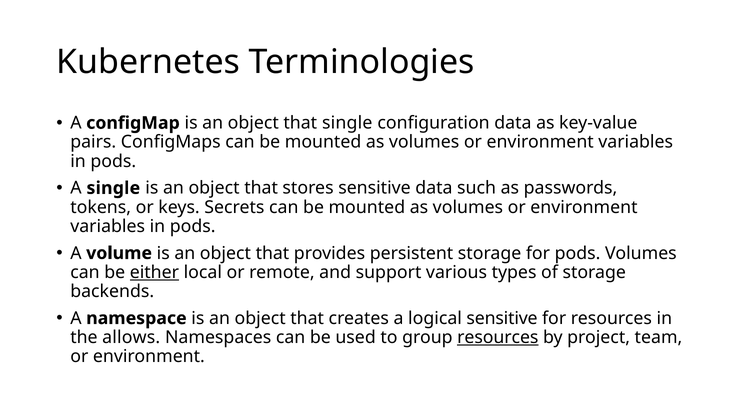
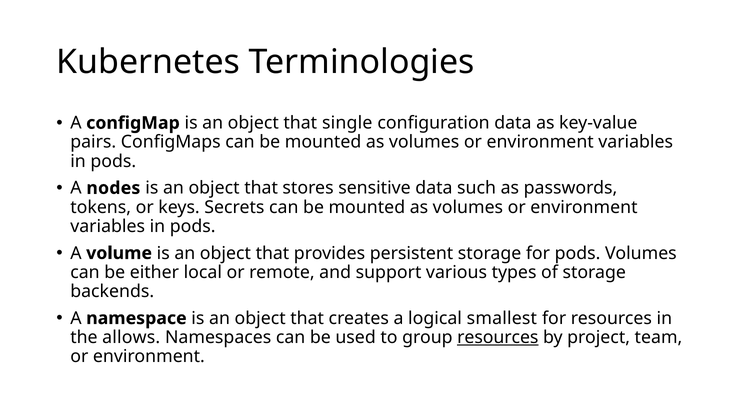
A single: single -> nodes
either underline: present -> none
logical sensitive: sensitive -> smallest
